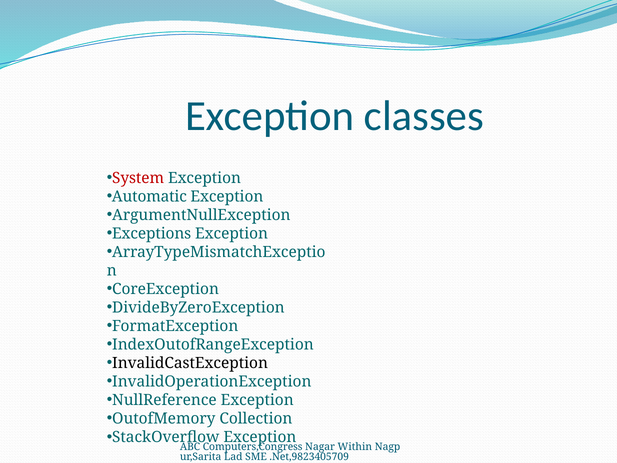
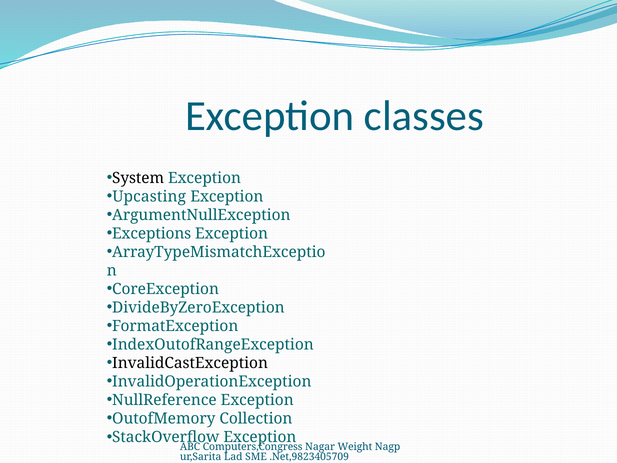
System colour: red -> black
Automatic: Automatic -> Upcasting
Within: Within -> Weight
